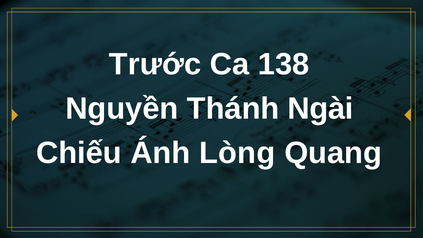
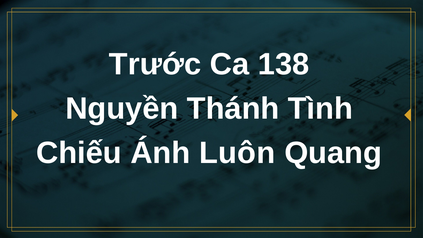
Ngài: Ngài -> Tình
Lòng: Lòng -> Luôn
